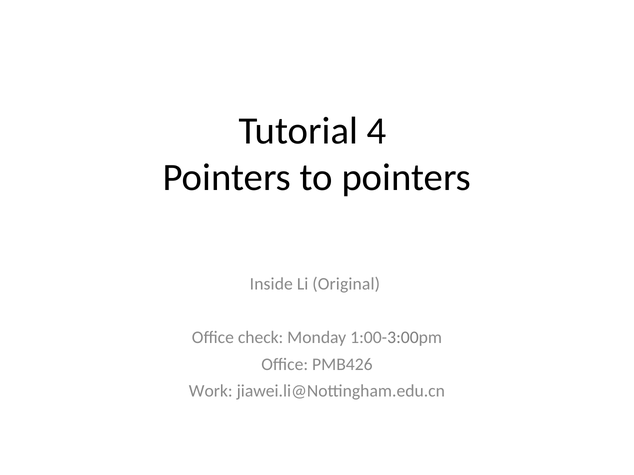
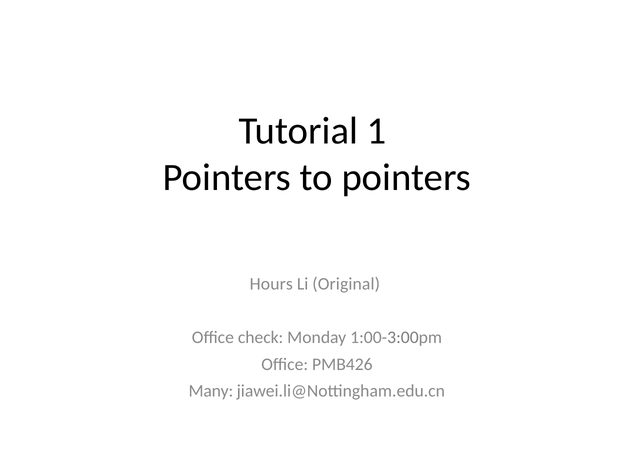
4: 4 -> 1
Inside: Inside -> Hours
Work: Work -> Many
